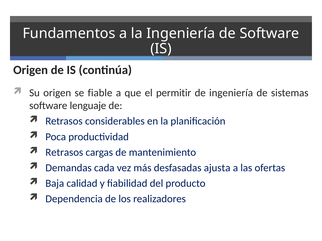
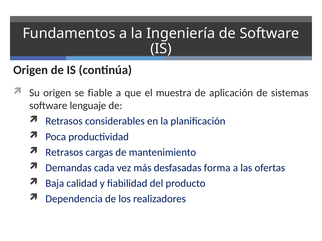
permitir: permitir -> muestra
de ingeniería: ingeniería -> aplicación
ajusta: ajusta -> forma
